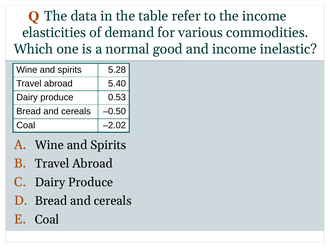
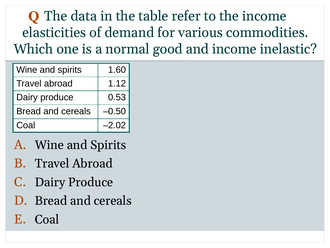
5.28: 5.28 -> 1.60
5.40: 5.40 -> 1.12
